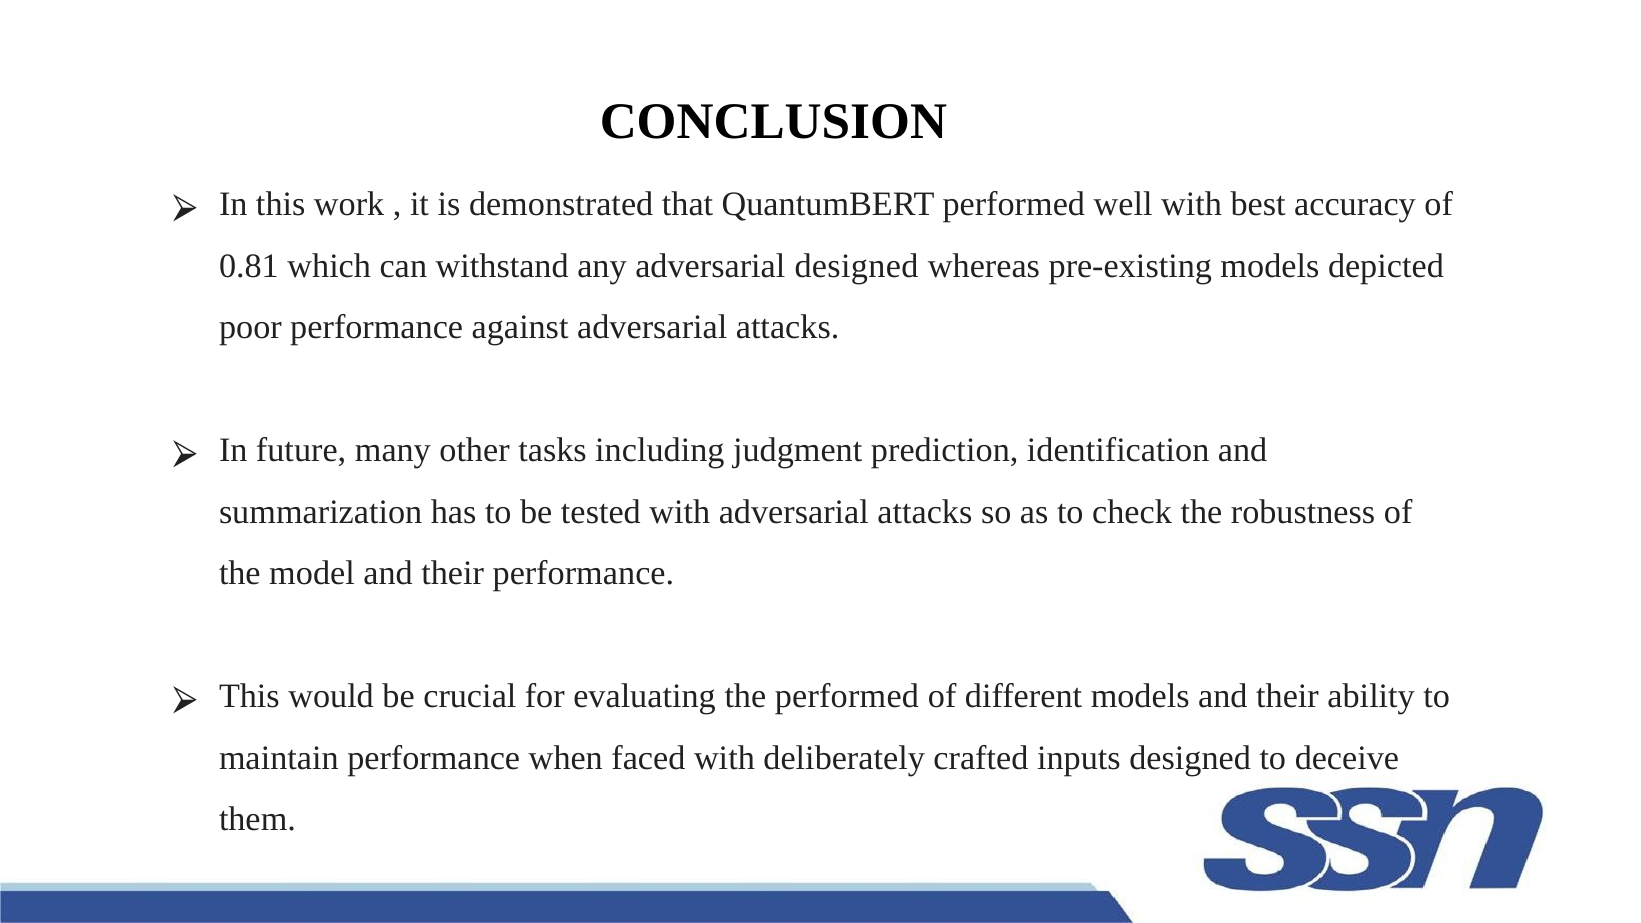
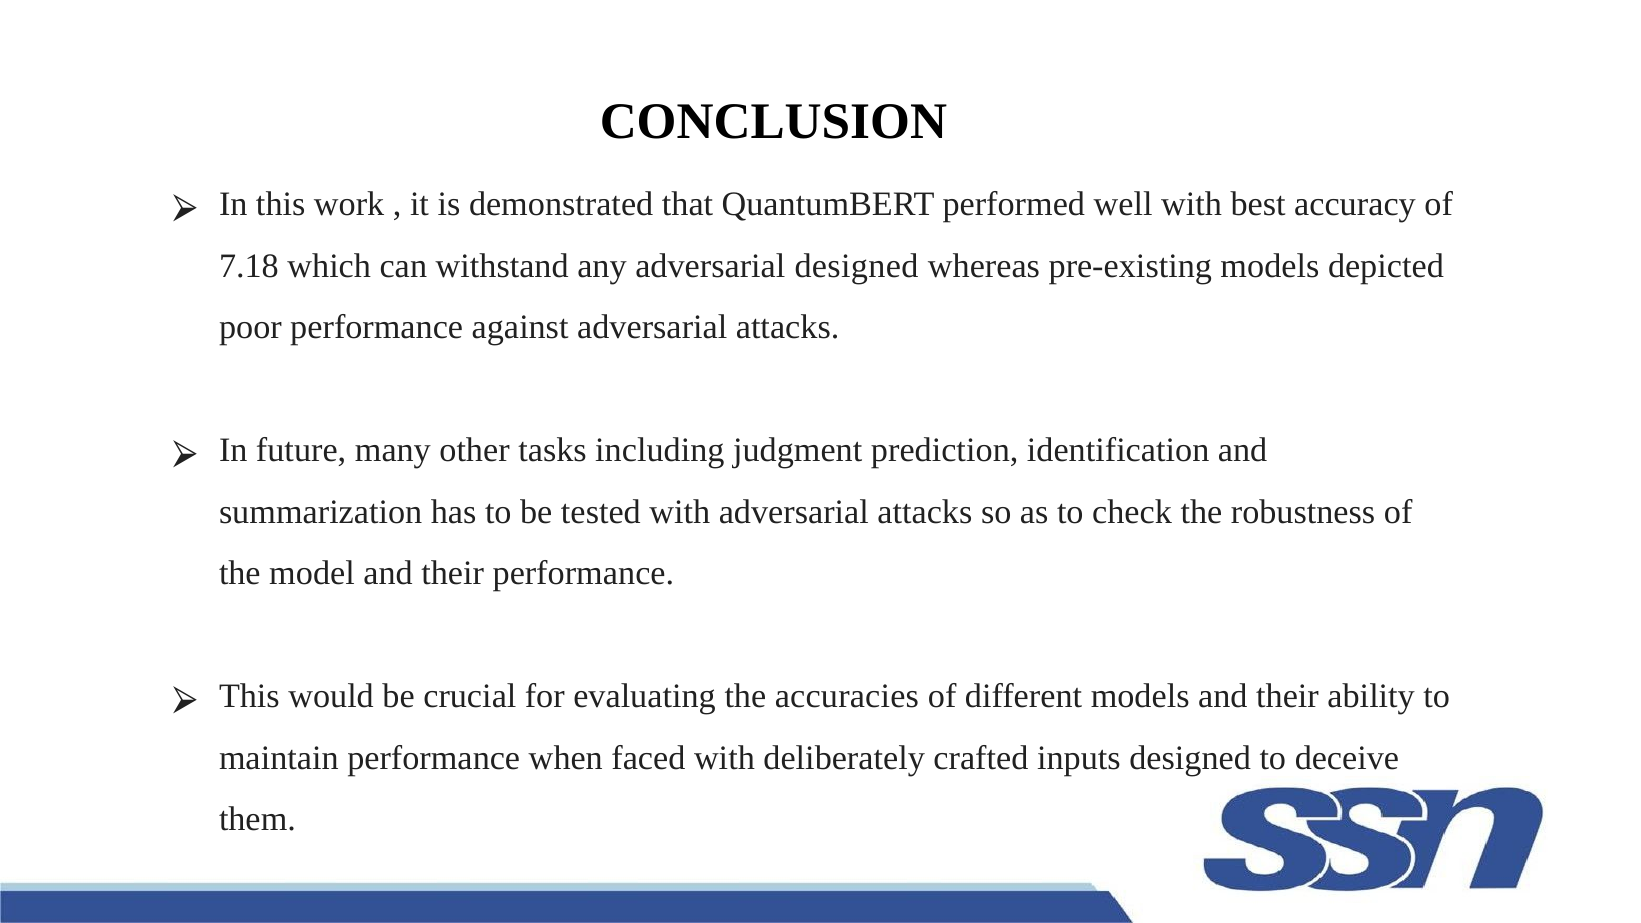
0.81: 0.81 -> 7.18
the performed: performed -> accuracies
